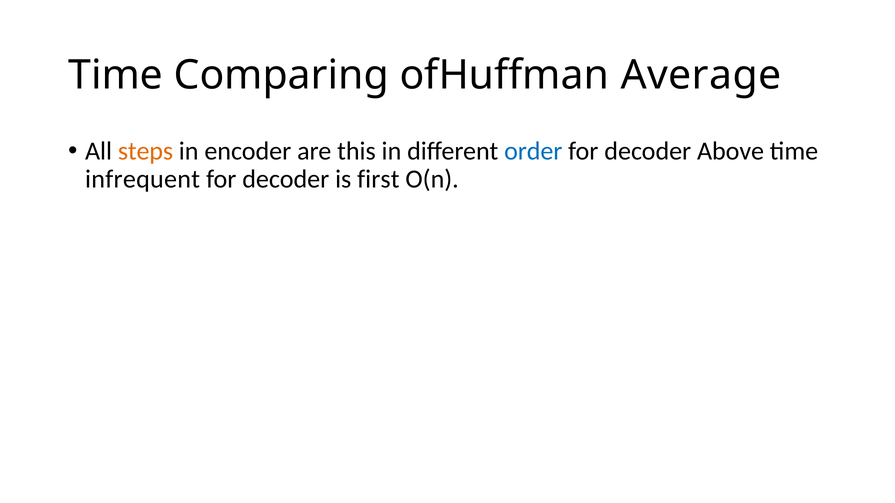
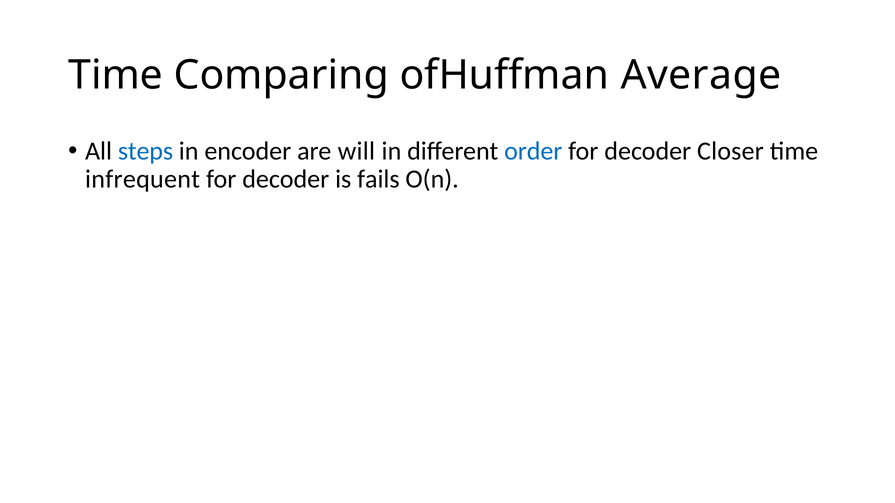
steps colour: orange -> blue
this: this -> will
Above: Above -> Closer
first: first -> fails
